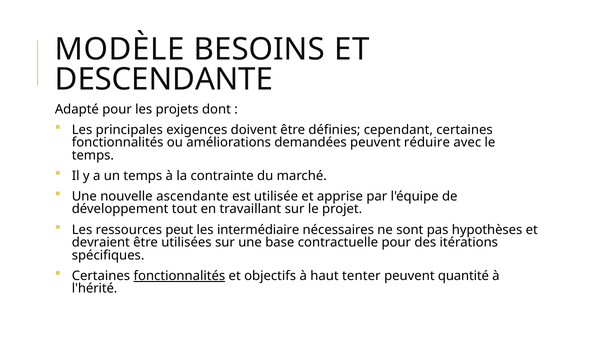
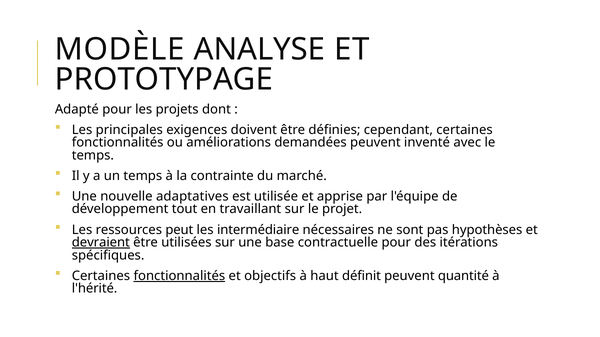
BESOINS: BESOINS -> ANALYSE
DESCENDANTE: DESCENDANTE -> PROTOTYPAGE
réduire: réduire -> inventé
ascendante: ascendante -> adaptatives
devraient underline: none -> present
tenter: tenter -> définit
